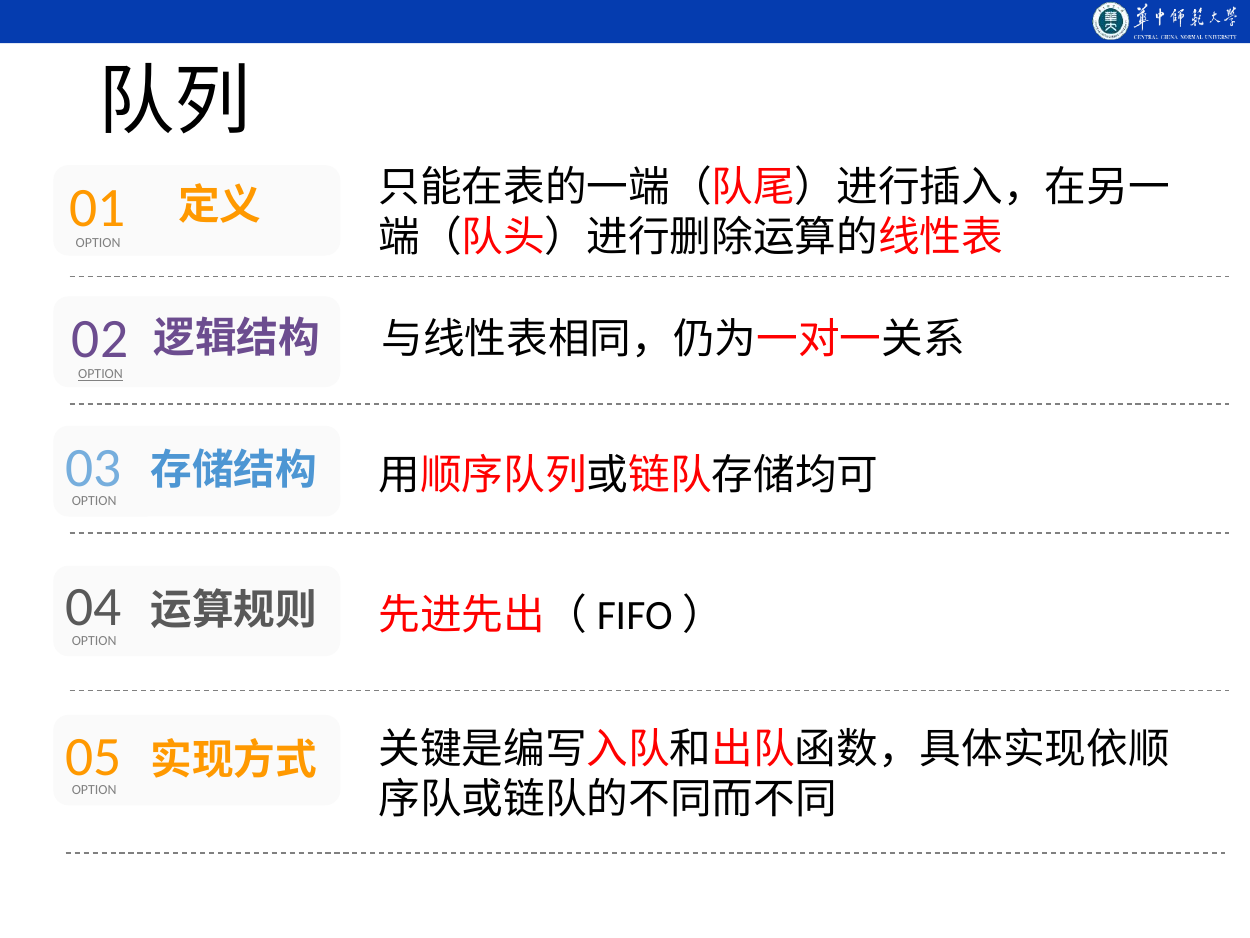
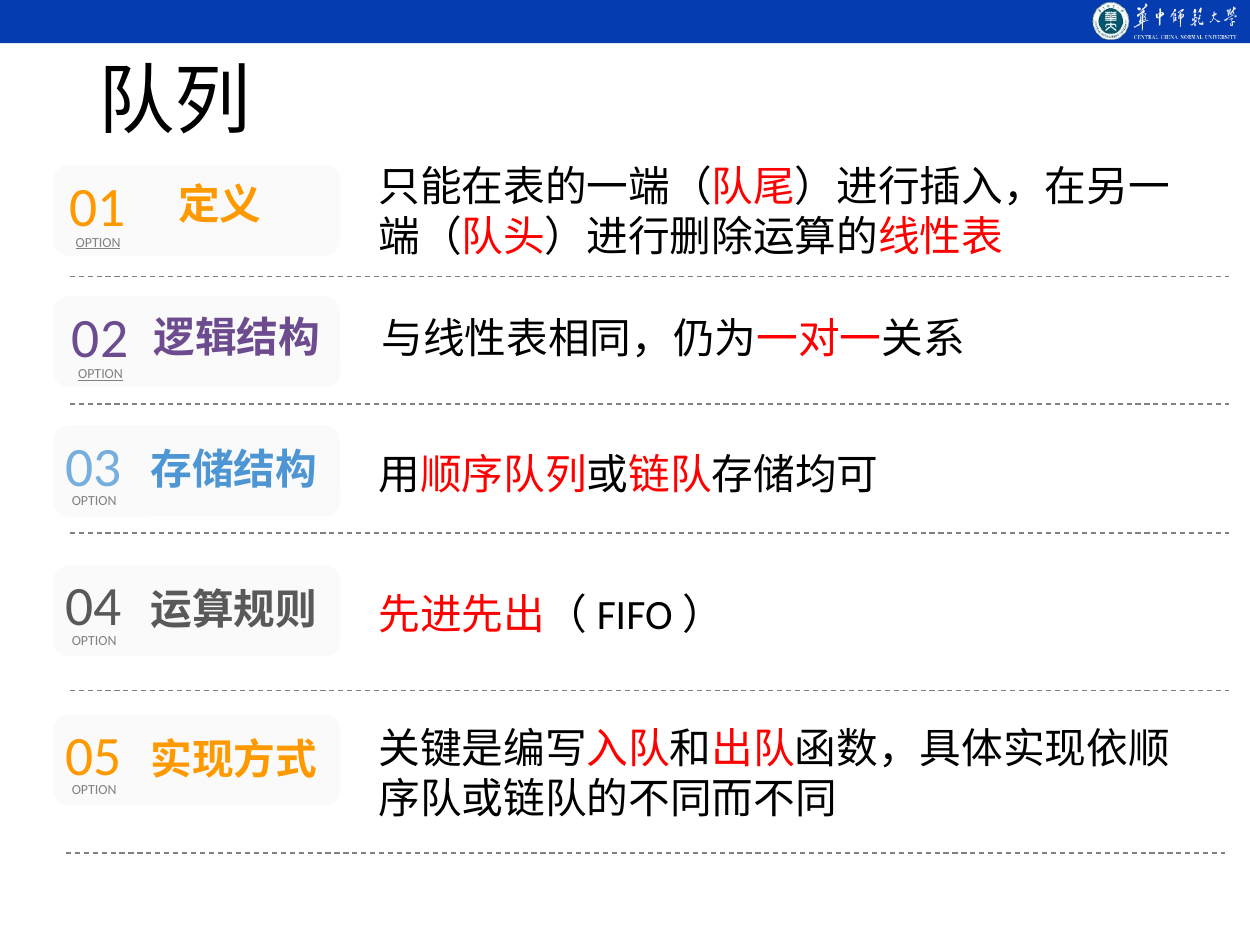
OPTION at (98, 243) underline: none -> present
